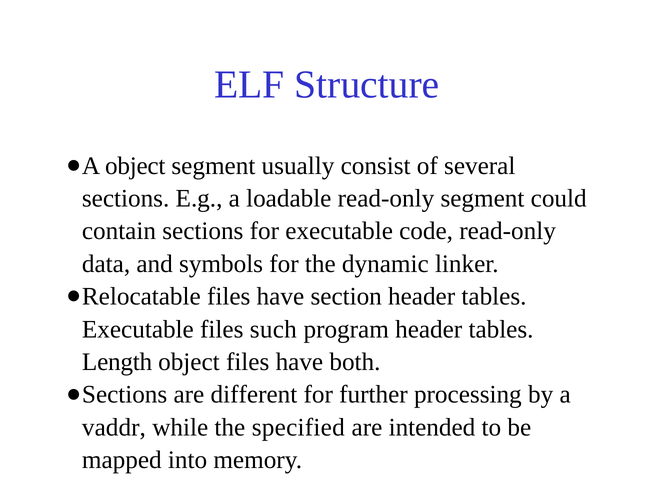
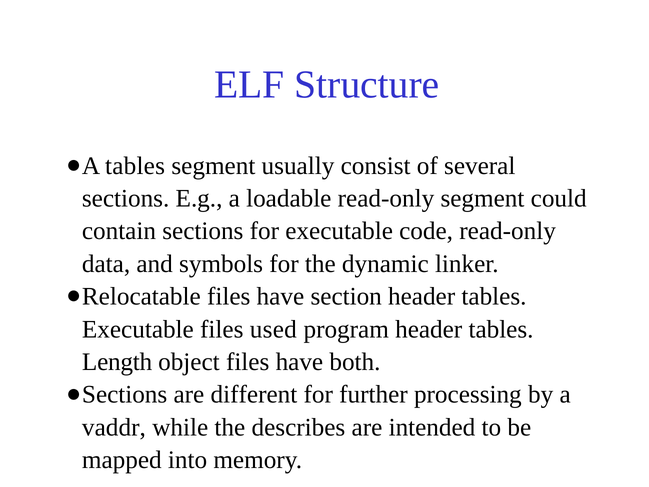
object at (135, 166): object -> tables
such: such -> used
specified: specified -> describes
